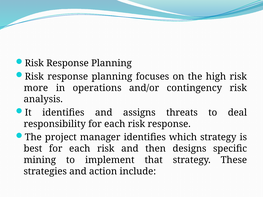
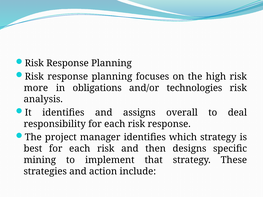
operations: operations -> obligations
contingency: contingency -> technologies
threats: threats -> overall
